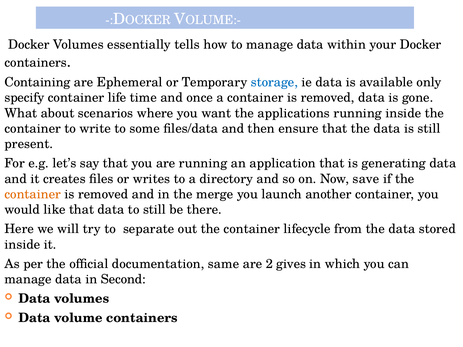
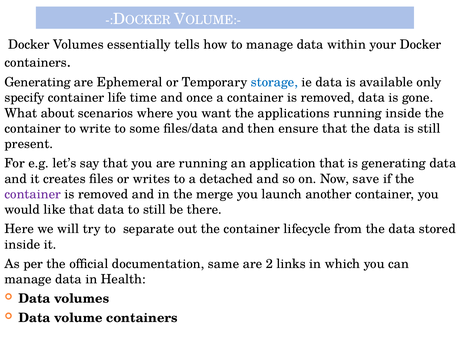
Containing at (38, 82): Containing -> Generating
directory: directory -> detached
container at (33, 194) colour: orange -> purple
gives: gives -> links
Second: Second -> Health
